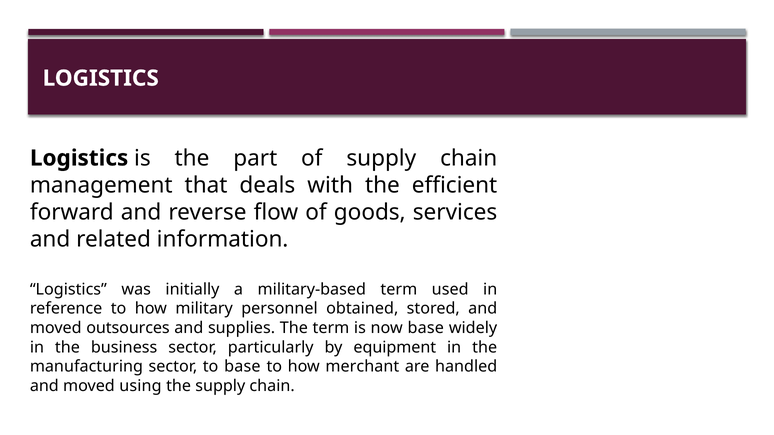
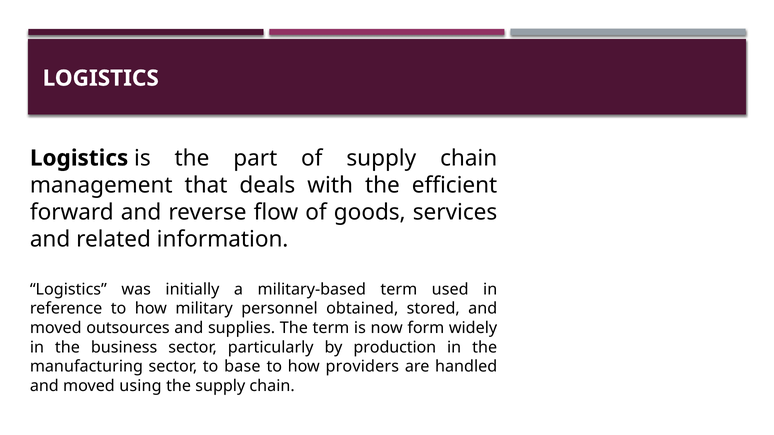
now base: base -> form
equipment: equipment -> production
merchant: merchant -> providers
